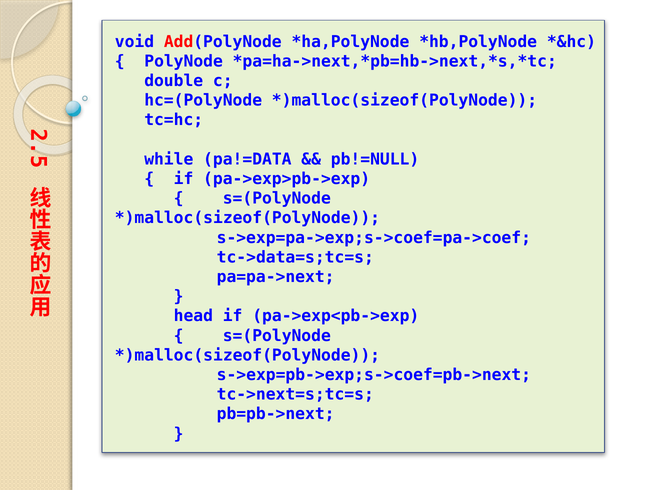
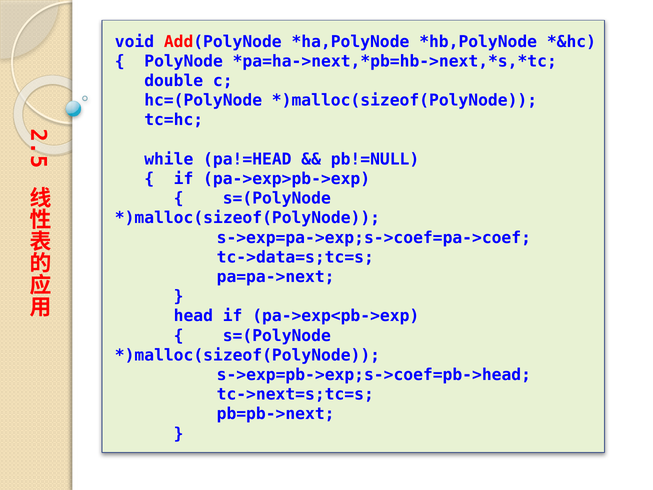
pa!=DATA: pa!=DATA -> pa!=HEAD
s->exp=pb->exp;s->coef=pb->next: s->exp=pb->exp;s->coef=pb->next -> s->exp=pb->exp;s->coef=pb->head
